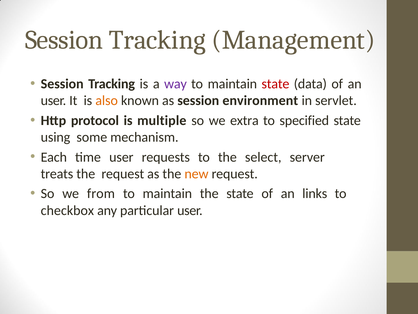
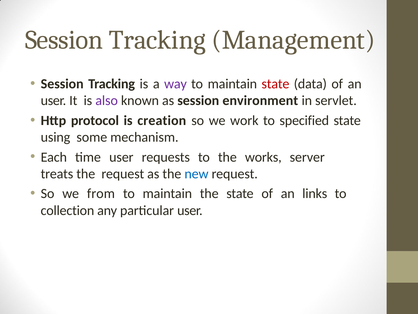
also colour: orange -> purple
multiple: multiple -> creation
extra: extra -> work
select: select -> works
new colour: orange -> blue
checkbox: checkbox -> collection
